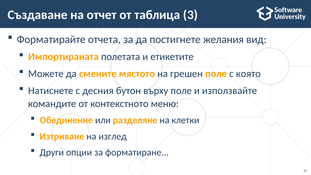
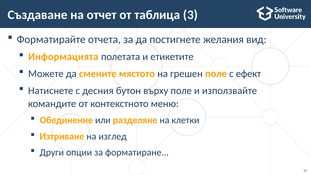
Импортираната: Импортираната -> Информацията
която: която -> ефект
